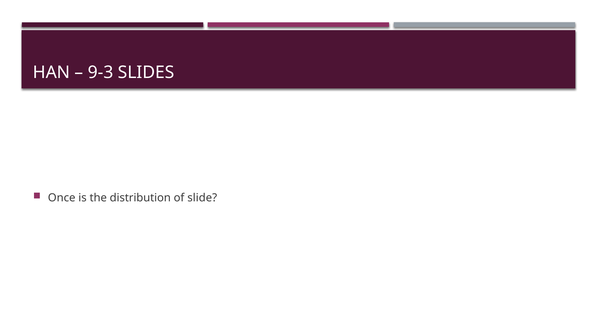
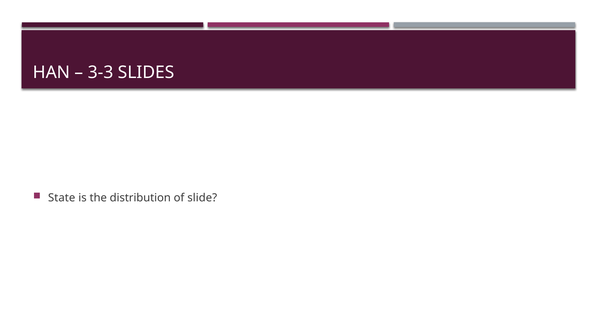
9-3: 9-3 -> 3-3
Once: Once -> State
